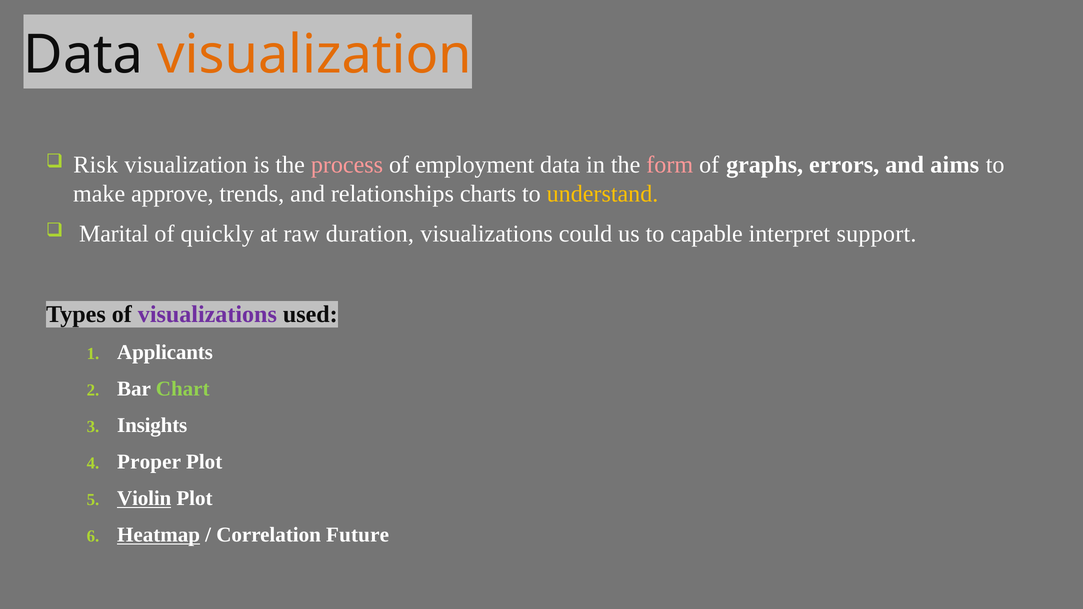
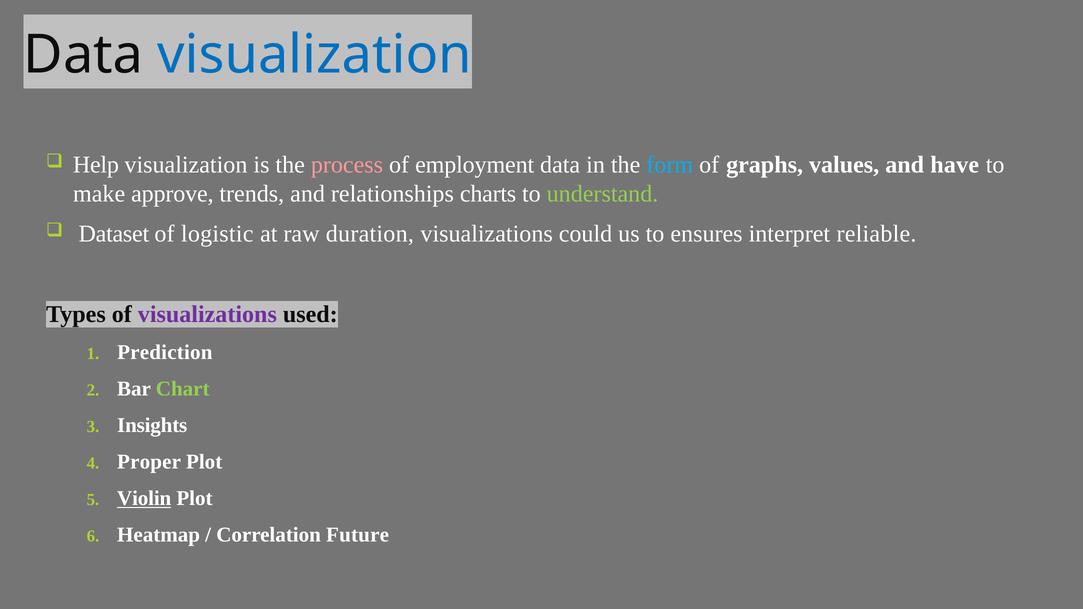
visualization at (315, 55) colour: orange -> blue
Risk: Risk -> Help
form colour: pink -> light blue
errors: errors -> values
aims: aims -> have
understand colour: yellow -> light green
Marital: Marital -> Dataset
quickly: quickly -> logistic
capable: capable -> ensures
support: support -> reliable
Applicants: Applicants -> Prediction
Heatmap underline: present -> none
